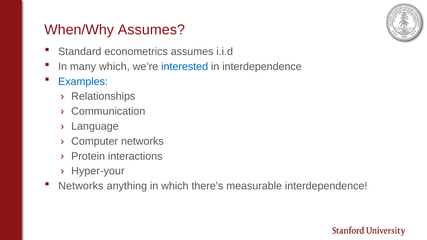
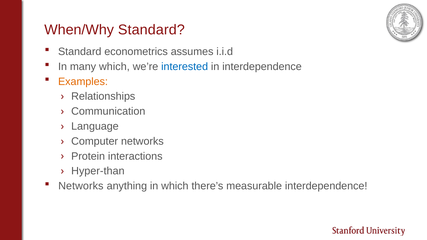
When/Why Assumes: Assumes -> Standard
Examples colour: blue -> orange
Hyper-your: Hyper-your -> Hyper-than
